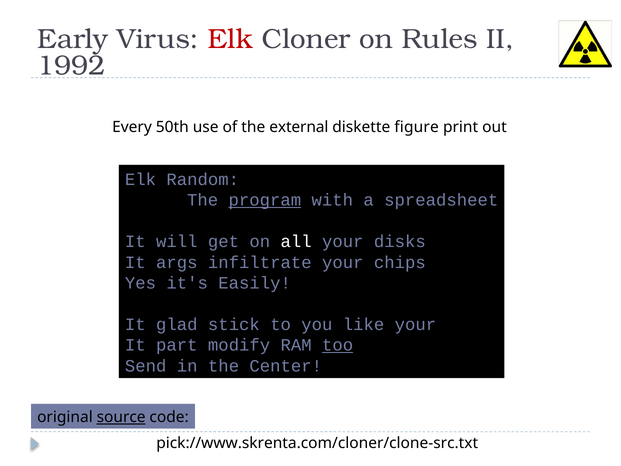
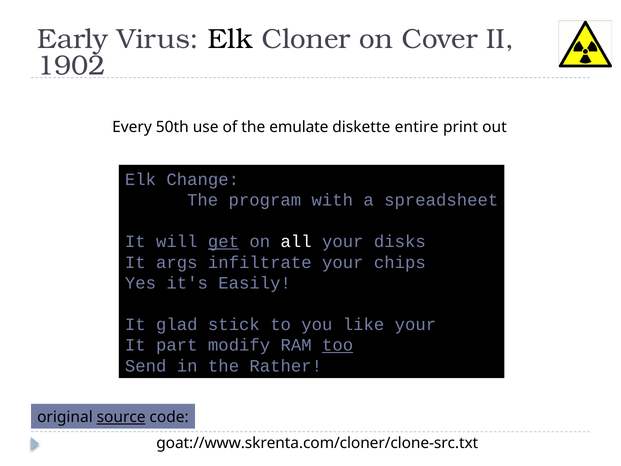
Elk at (230, 39) colour: red -> black
Rules: Rules -> Cover
1992: 1992 -> 1902
external: external -> emulate
figure: figure -> entire
Random: Random -> Change
program underline: present -> none
get underline: none -> present
Center: Center -> Rather
pick://www.skrenta.com/cloner/clone-src.txt: pick://www.skrenta.com/cloner/clone-src.txt -> goat://www.skrenta.com/cloner/clone-src.txt
